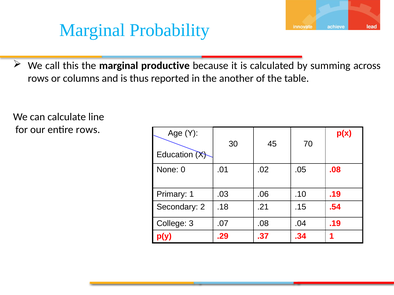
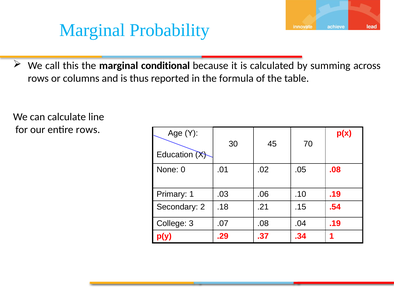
productive: productive -> conditional
another: another -> formula
